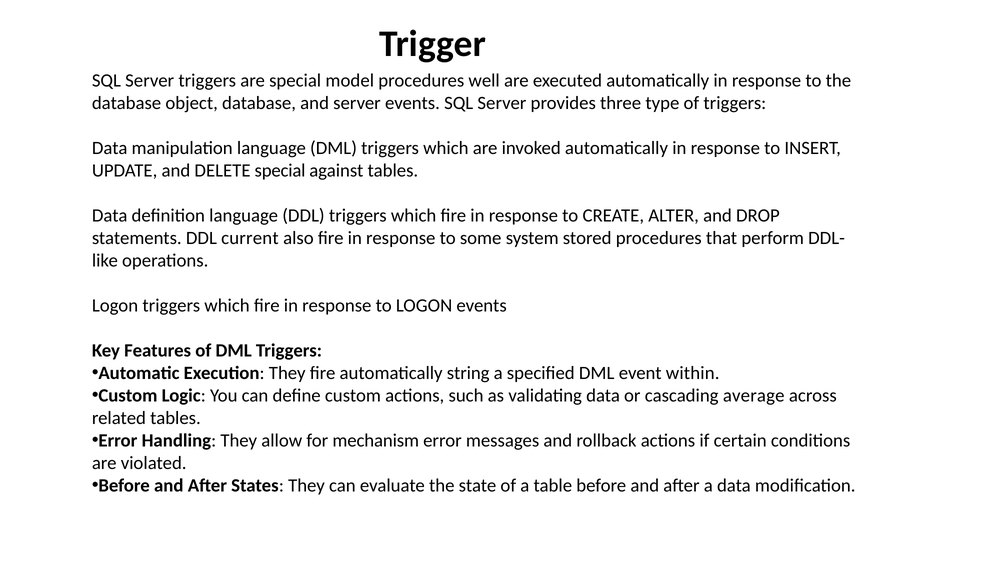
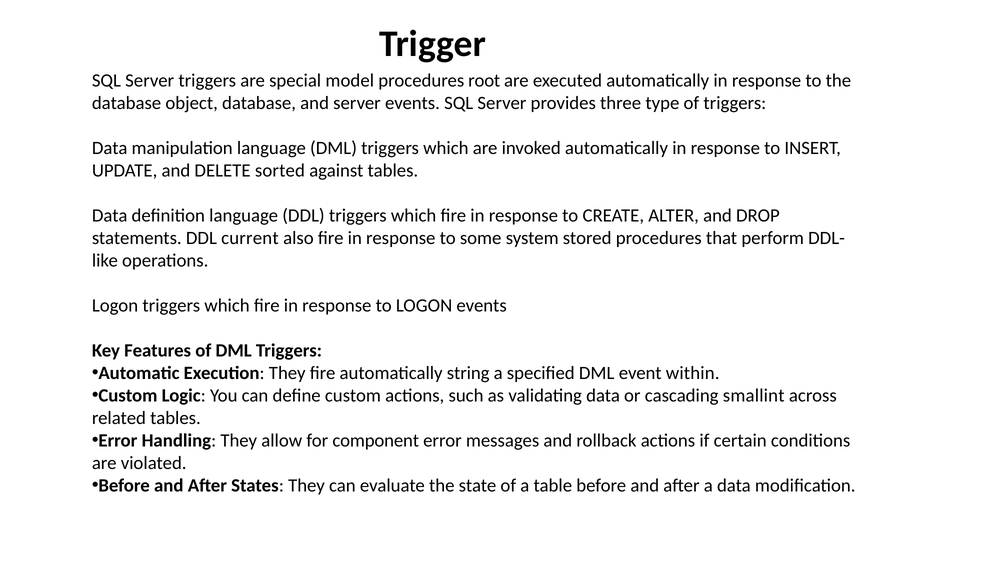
well: well -> root
DELETE special: special -> sorted
average: average -> smallint
mechanism: mechanism -> component
